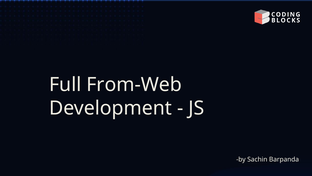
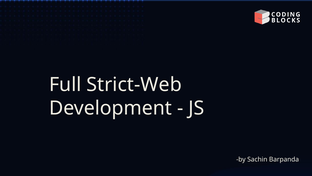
From-Web: From-Web -> Strict-Web
